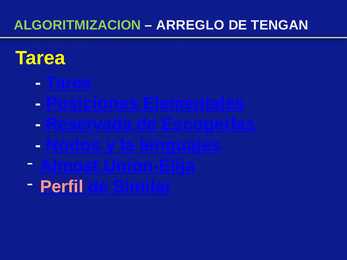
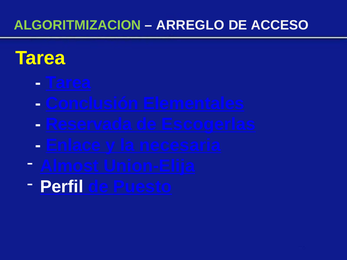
TENGAN: TENGAN -> ACCESO
Posiciones: Posiciones -> Conclusión
Nodos: Nodos -> Enlace
lenguajes: lenguajes -> necesaria
Perfil colour: pink -> white
Similar: Similar -> Puesto
